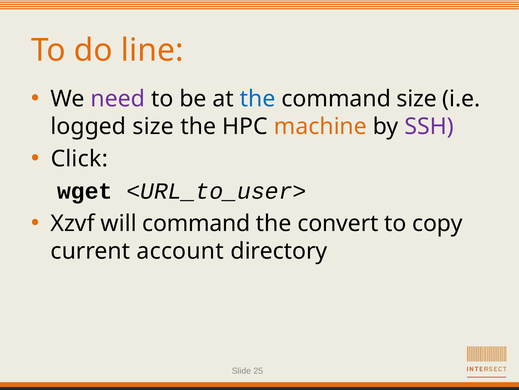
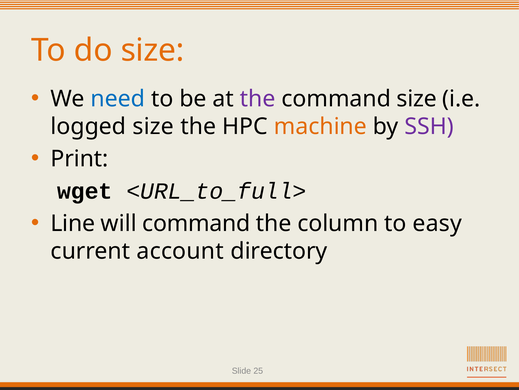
do line: line -> size
need colour: purple -> blue
the at (258, 99) colour: blue -> purple
Click: Click -> Print
<URL_to_user>: <URL_to_user> -> <URL_to_full>
Xzvf: Xzvf -> Line
convert: convert -> column
copy: copy -> easy
